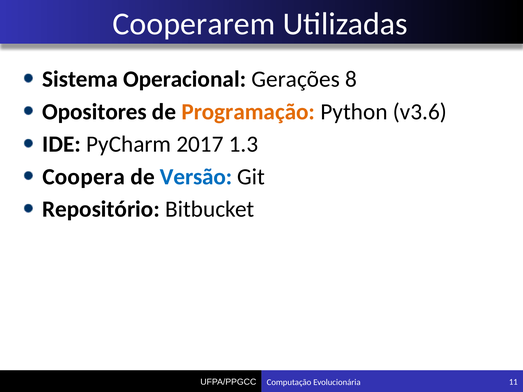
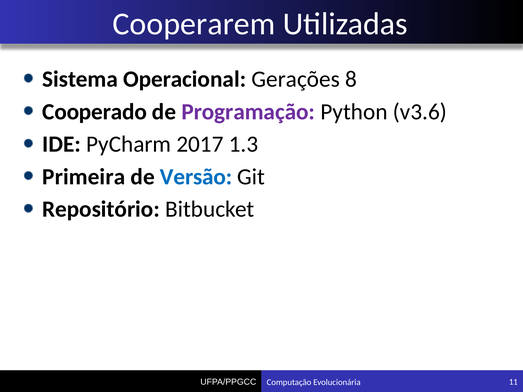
Opositores: Opositores -> Cooperado
Programação colour: orange -> purple
Coopera: Coopera -> Primeira
